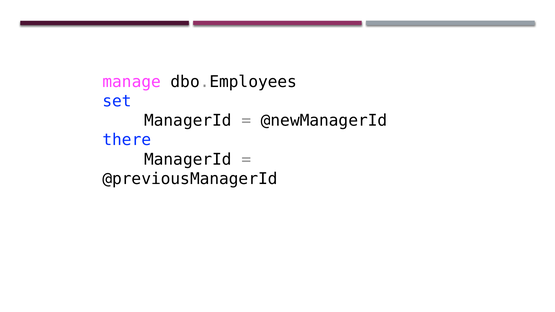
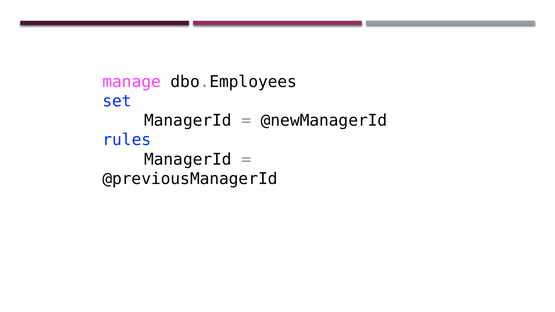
there: there -> rules
